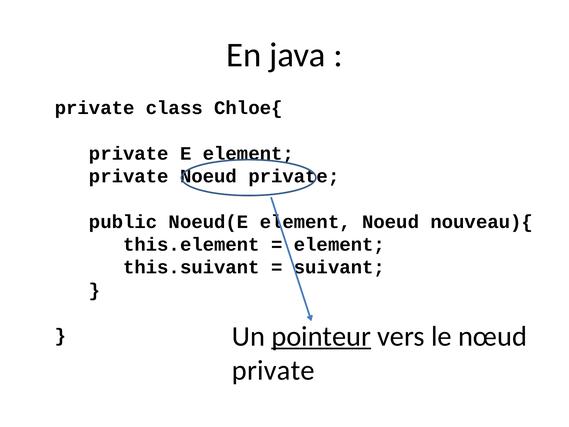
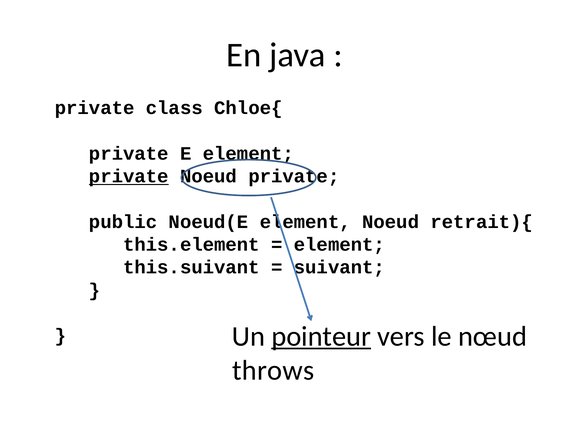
private at (129, 176) underline: none -> present
nouveau){: nouveau){ -> retrait){
private at (273, 370): private -> throws
